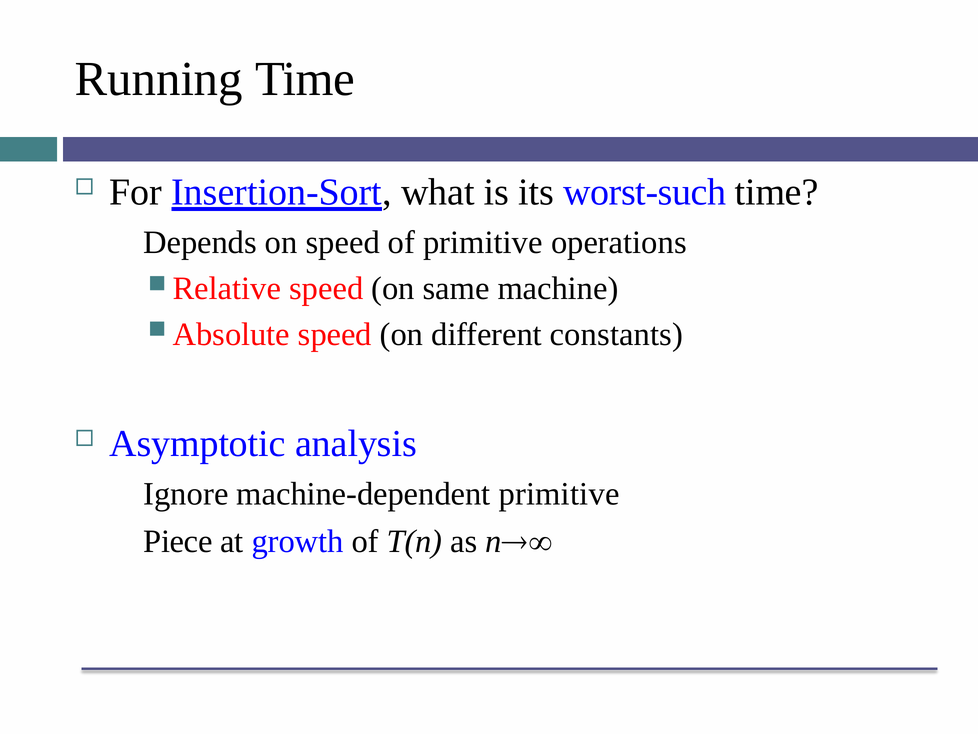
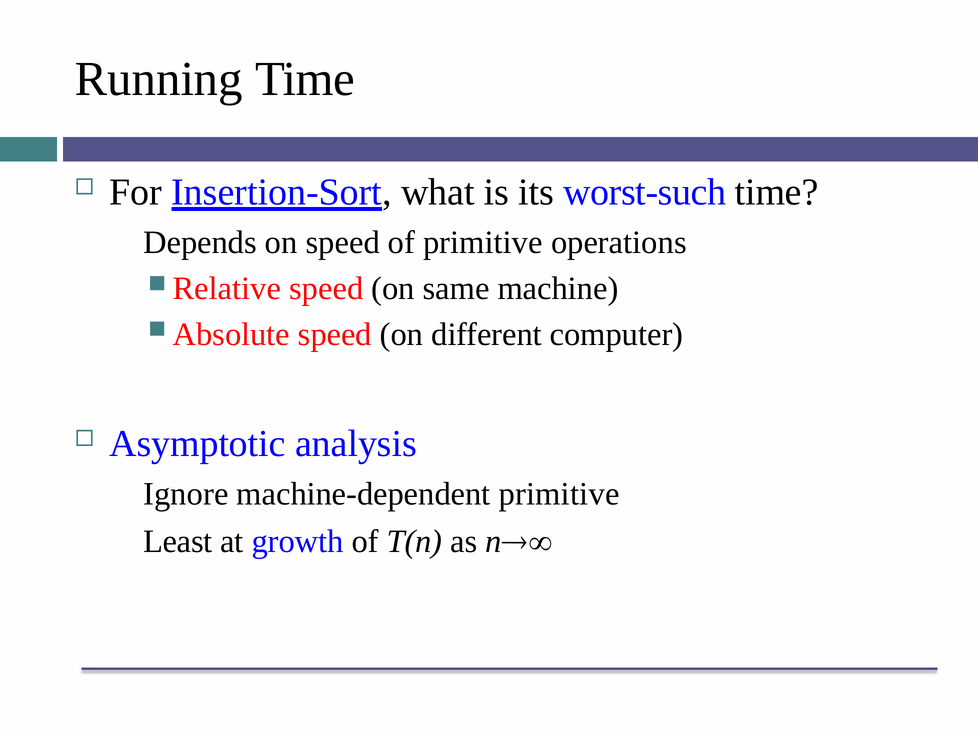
constants: constants -> computer
Piece: Piece -> Least
